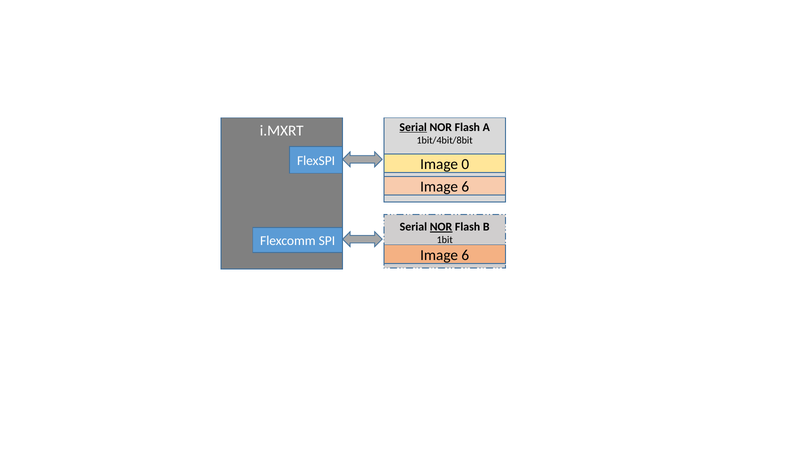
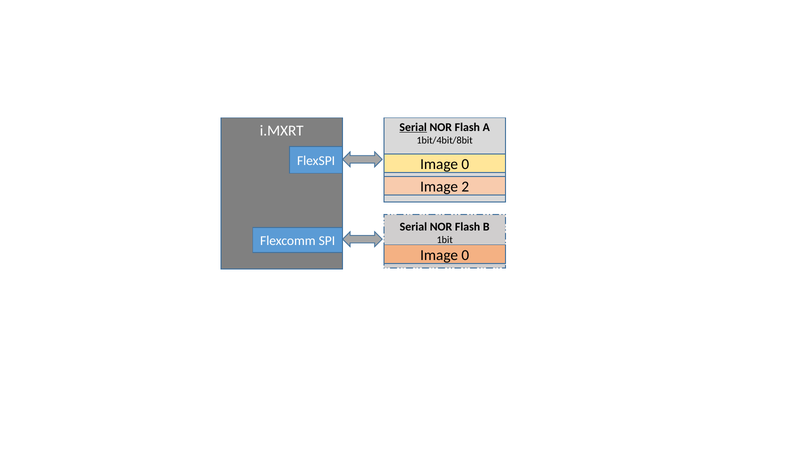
6 at (465, 187): 6 -> 2
NOR at (441, 227) underline: present -> none
6 at (465, 255): 6 -> 0
